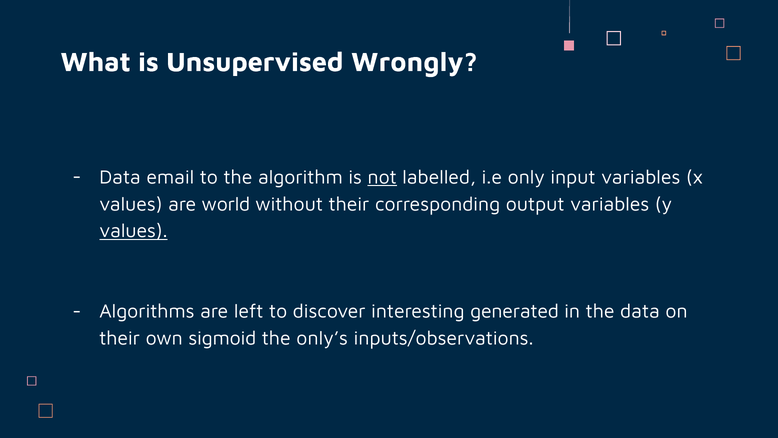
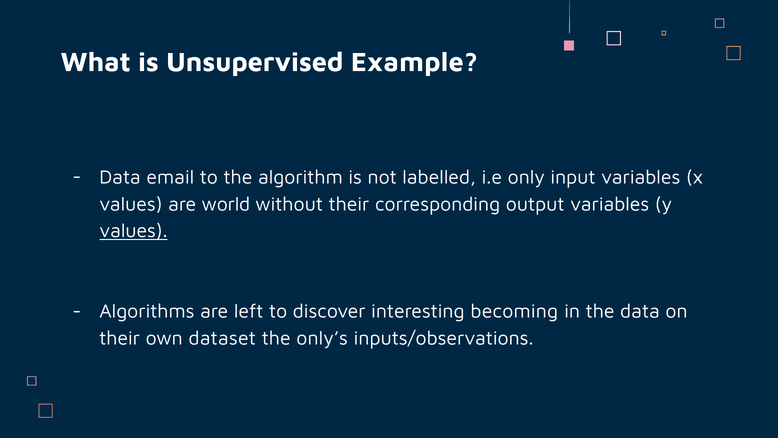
Wrongly: Wrongly -> Example
not underline: present -> none
generated: generated -> becoming
sigmoid: sigmoid -> dataset
